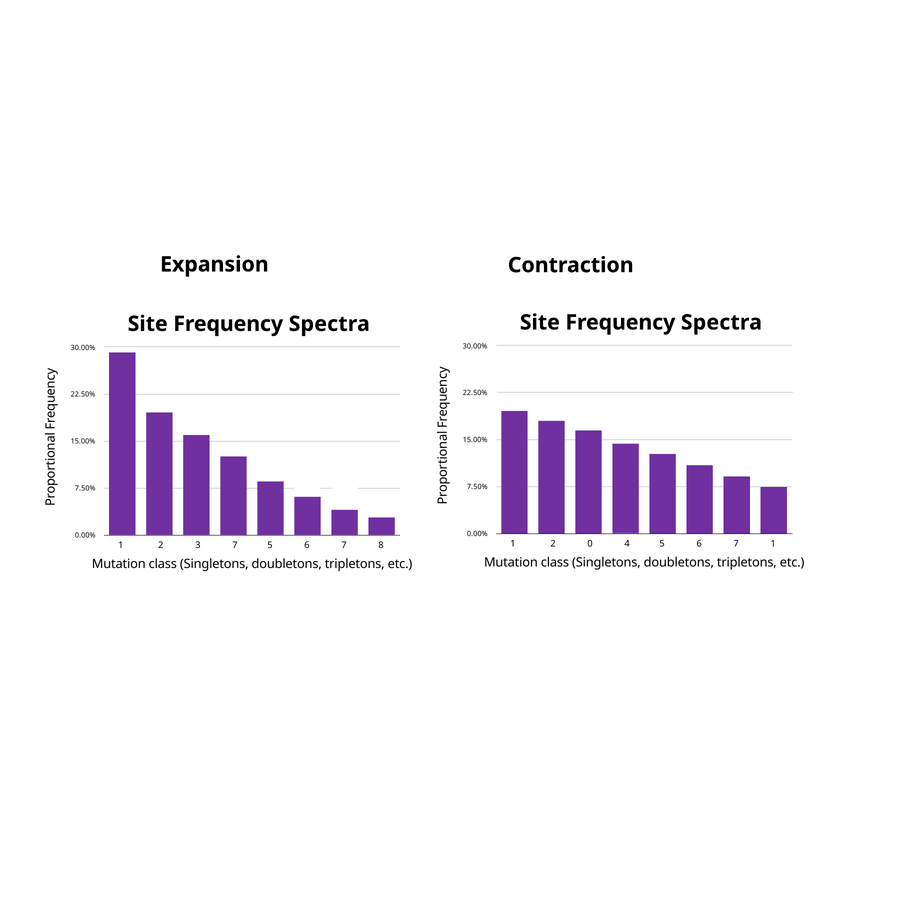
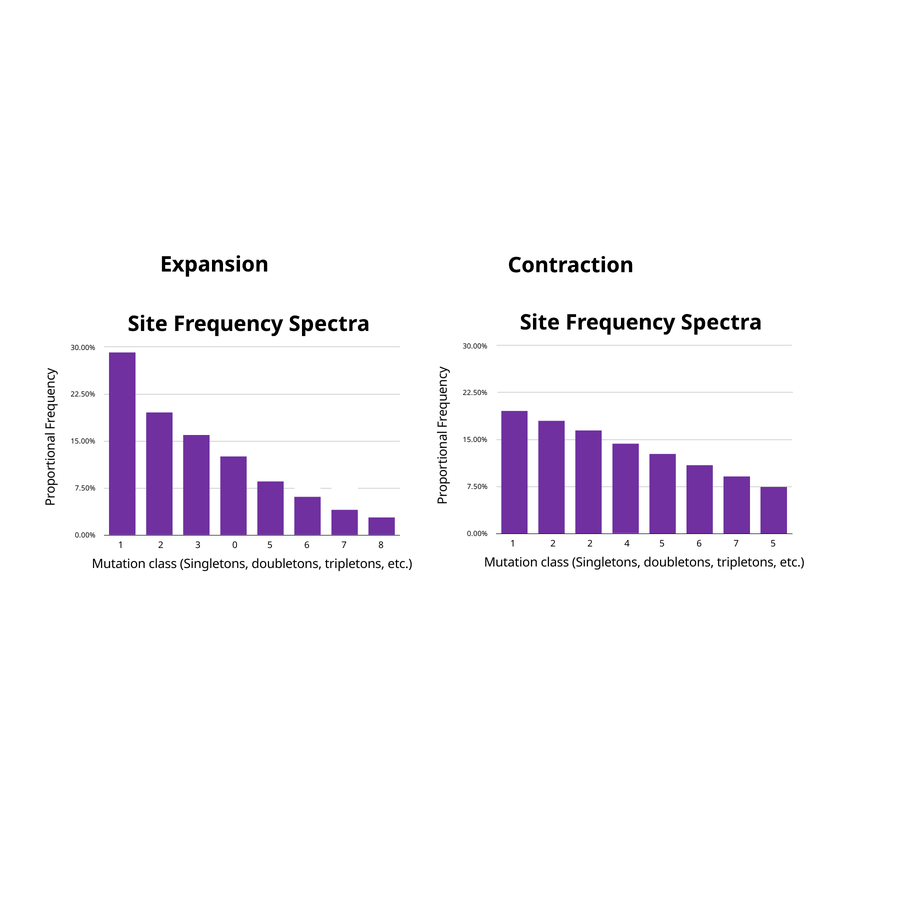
2 0: 0 -> 2
7 1: 1 -> 5
3 7: 7 -> 0
